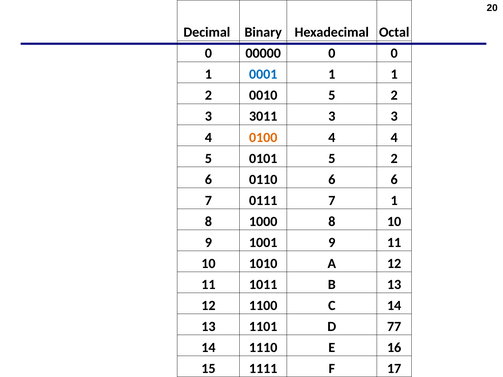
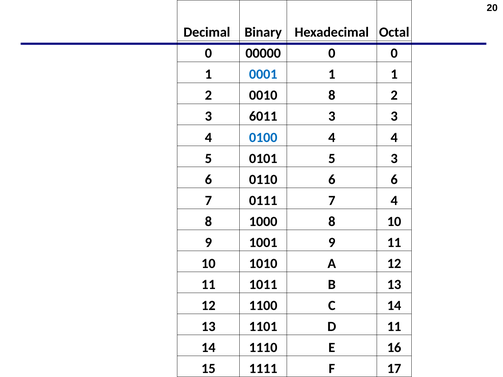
0010 5: 5 -> 8
3011: 3011 -> 6011
0100 colour: orange -> blue
0101 5 2: 2 -> 3
7 1: 1 -> 4
D 77: 77 -> 11
